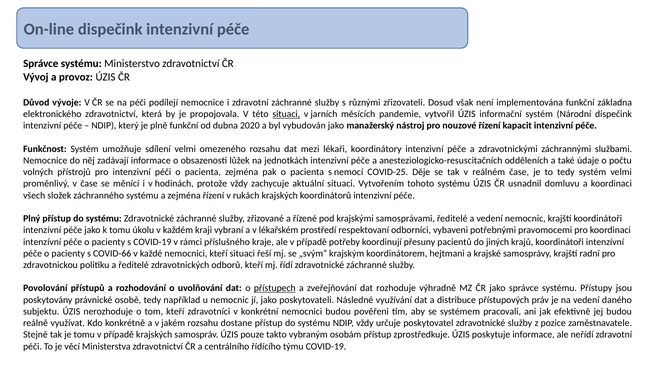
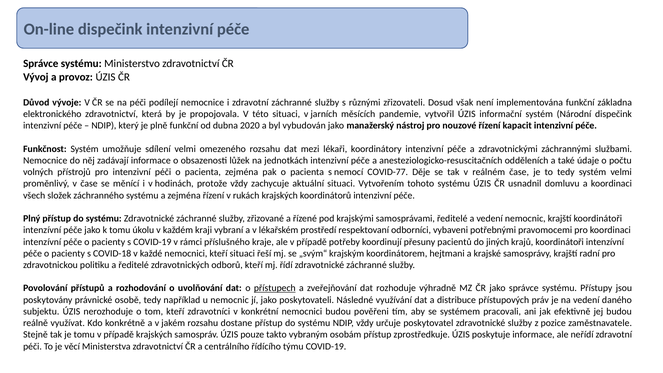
situaci at (286, 114) underline: present -> none
COVID-25: COVID-25 -> COVID-77
COVID-66: COVID-66 -> COVID-18
